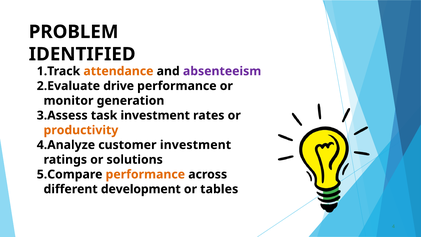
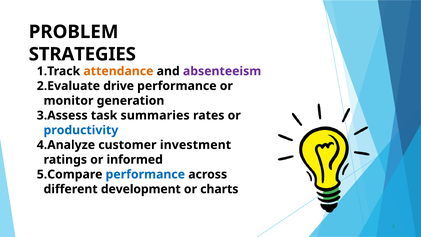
IDENTIFIED: IDENTIFIED -> STRATEGIES
task investment: investment -> summaries
productivity colour: orange -> blue
solutions: solutions -> informed
performance at (145, 174) colour: orange -> blue
tables: tables -> charts
